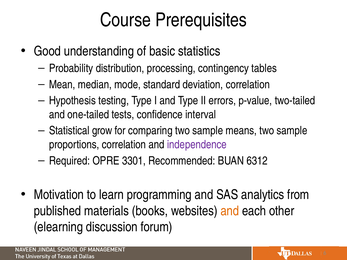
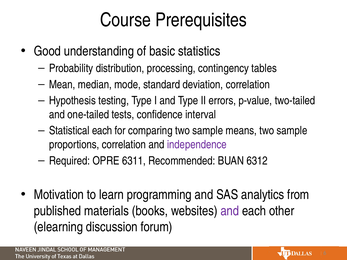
Statistical grow: grow -> each
3301: 3301 -> 6311
and at (230, 211) colour: orange -> purple
